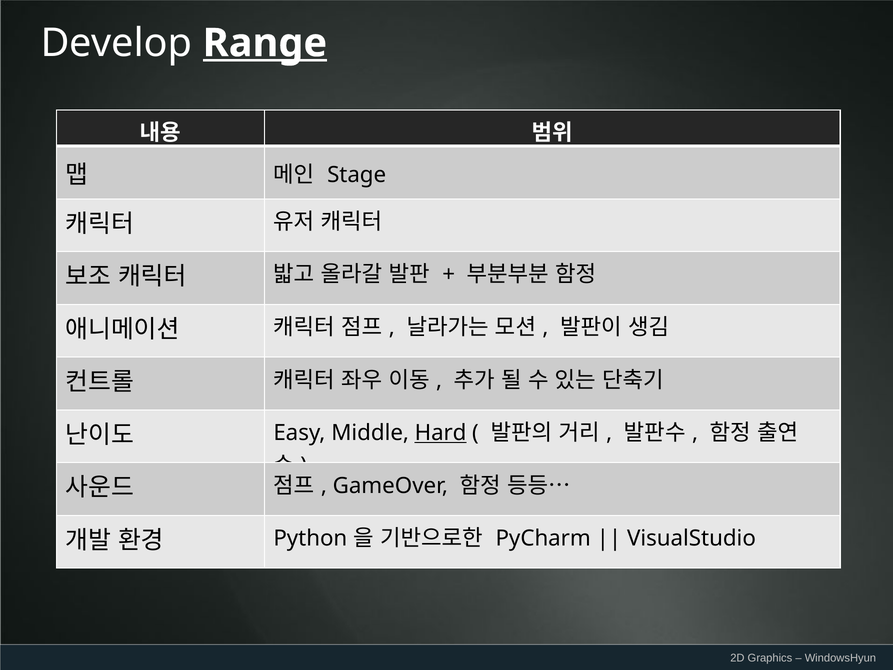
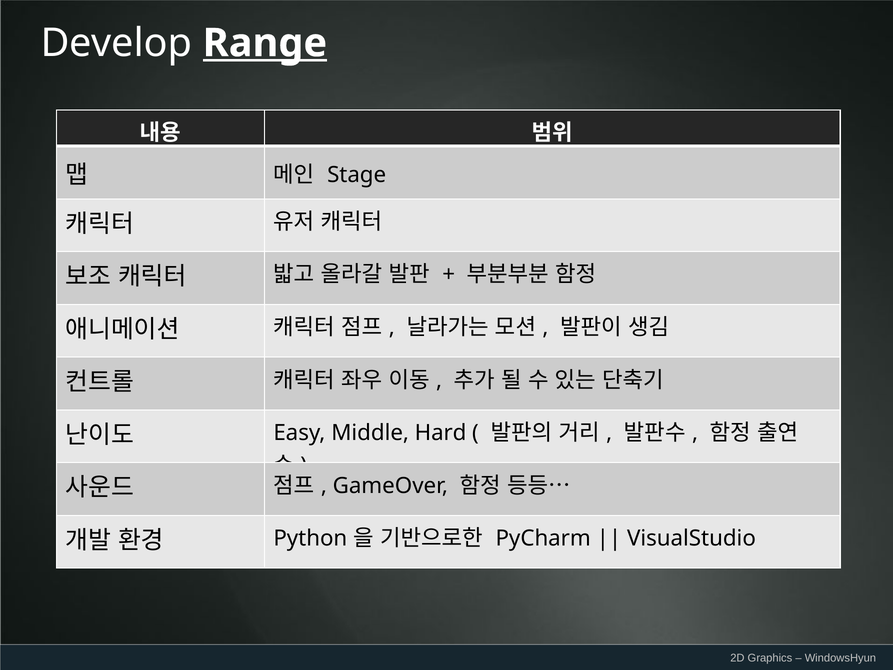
Hard underline: present -> none
